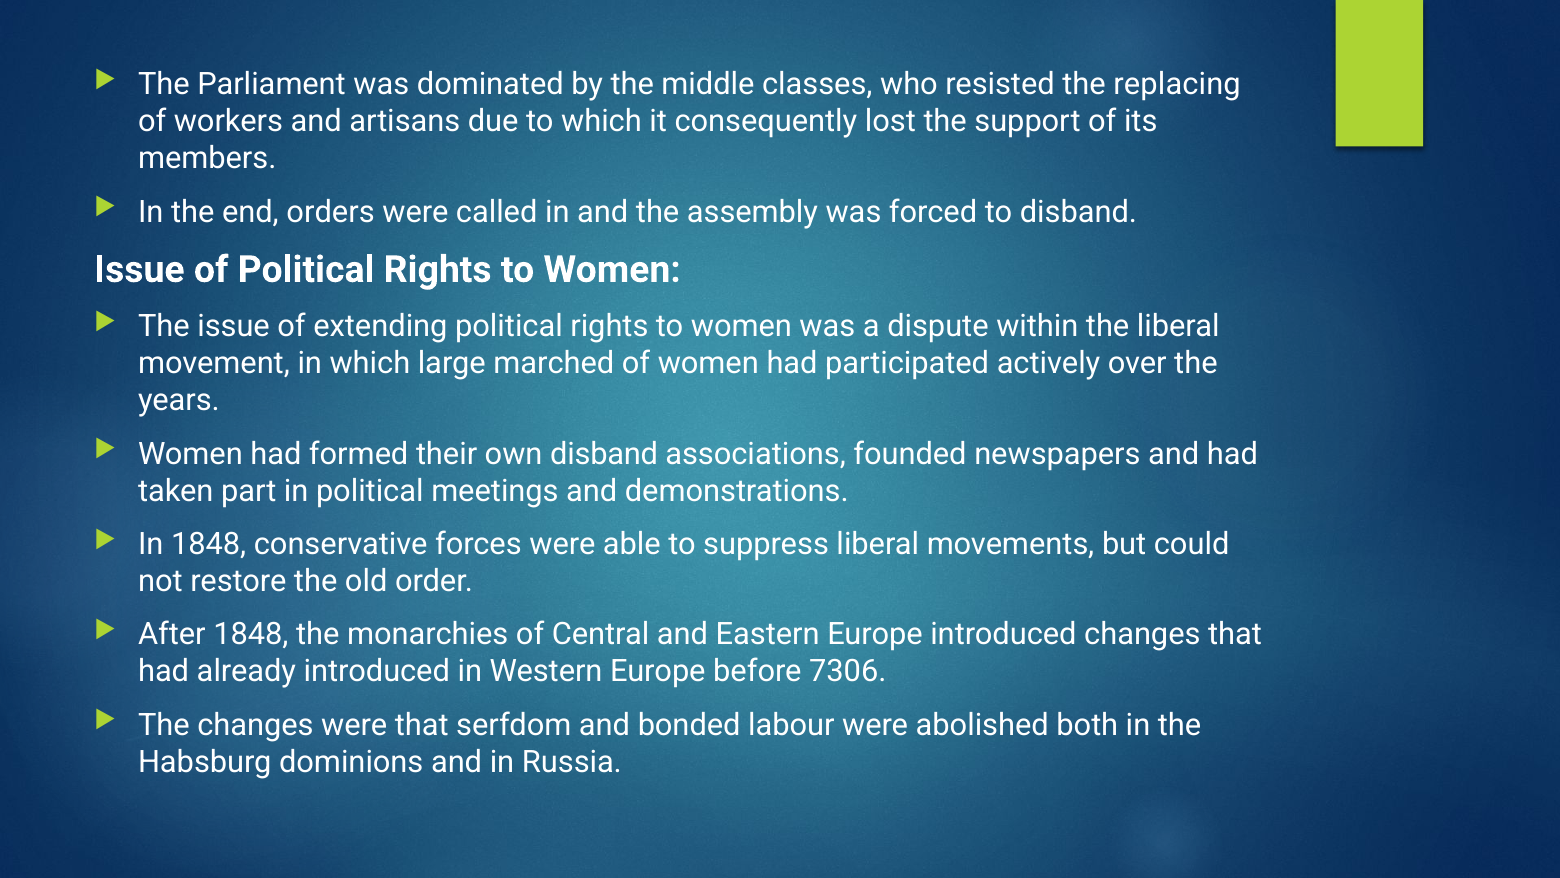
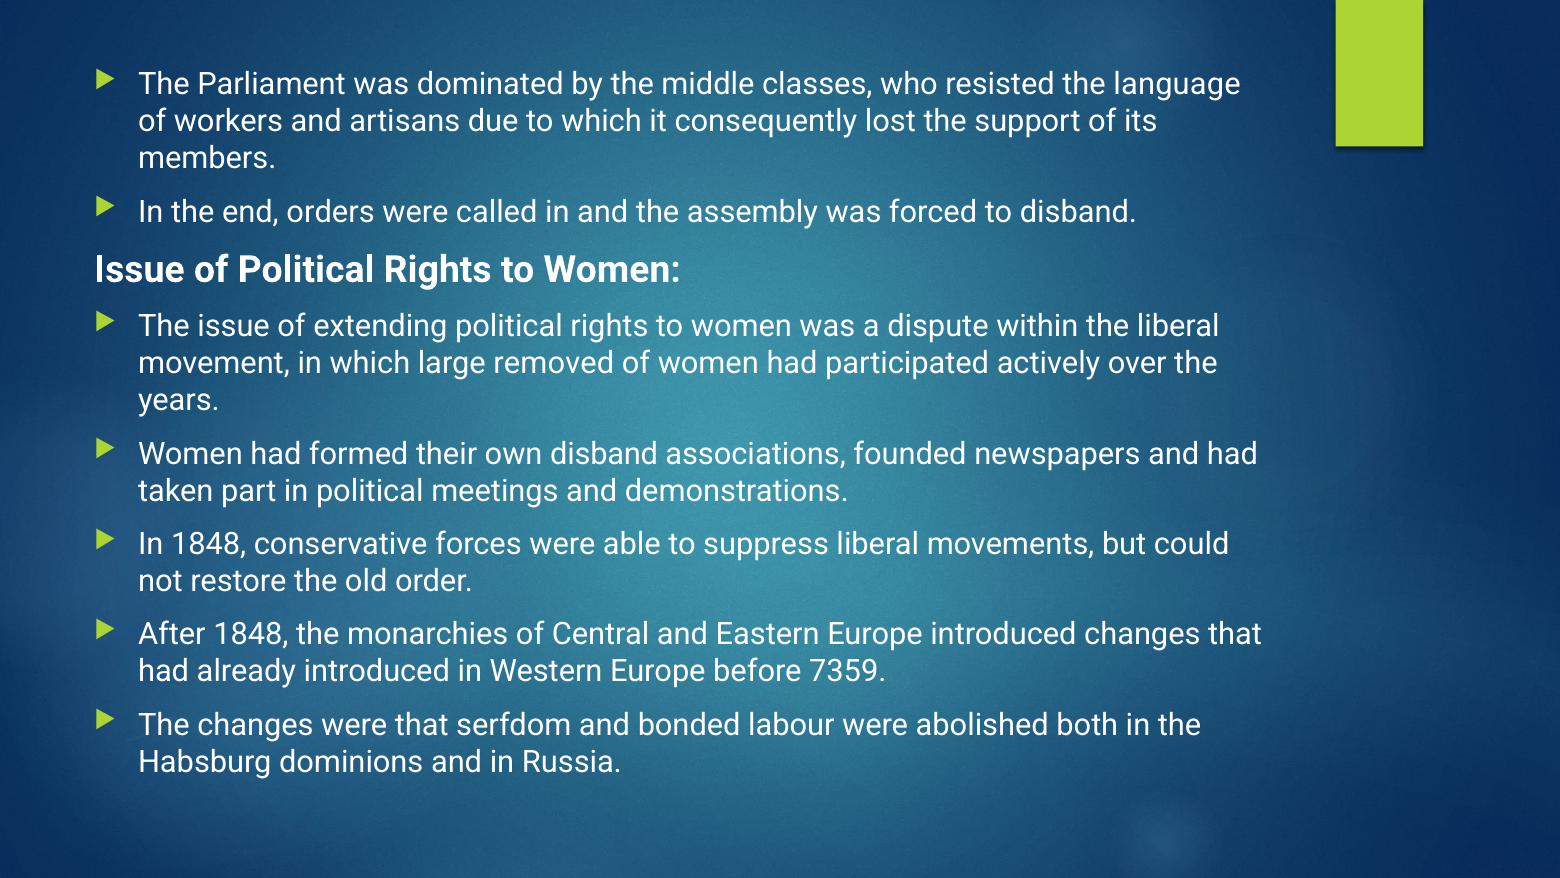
replacing: replacing -> language
marched: marched -> removed
7306: 7306 -> 7359
